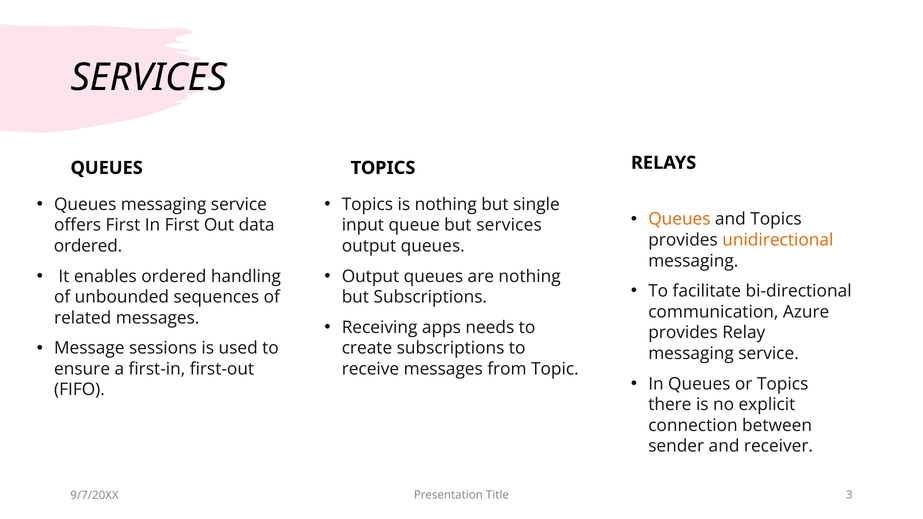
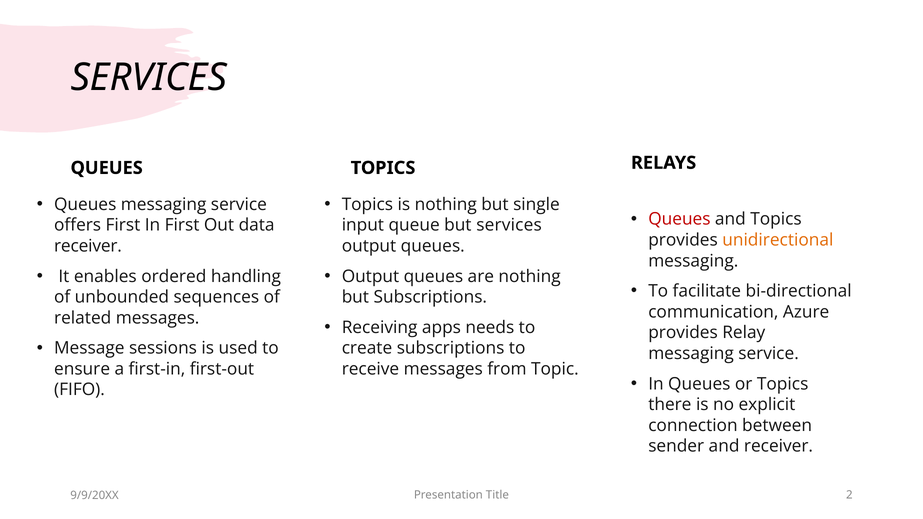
Queues at (679, 219) colour: orange -> red
ordered at (88, 246): ordered -> receiver
3: 3 -> 2
9/7/20XX: 9/7/20XX -> 9/9/20XX
